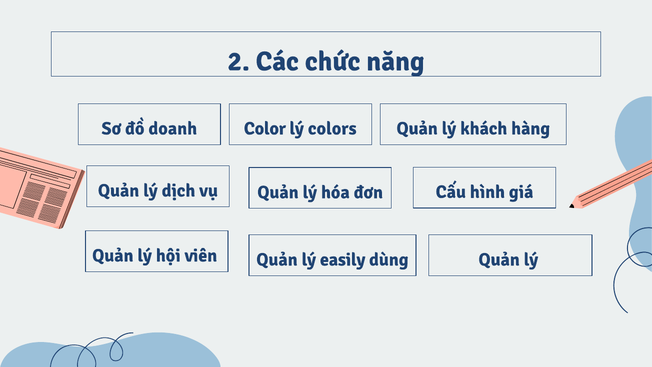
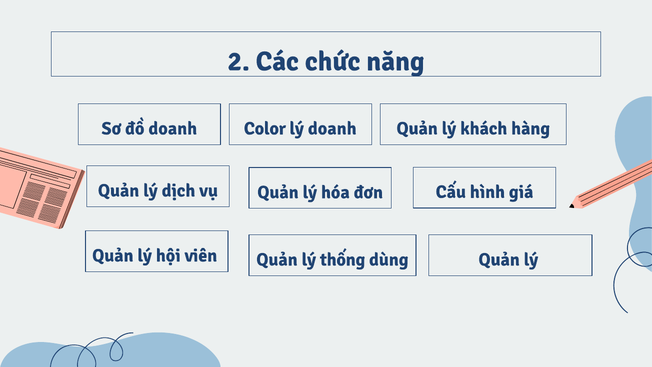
lý colors: colors -> doanh
easily: easily -> thống
